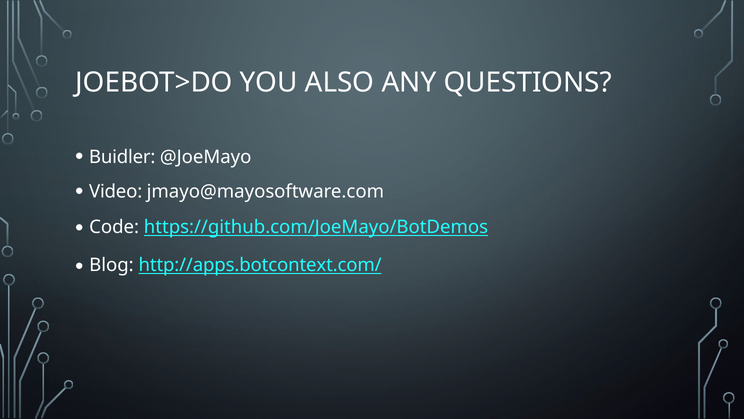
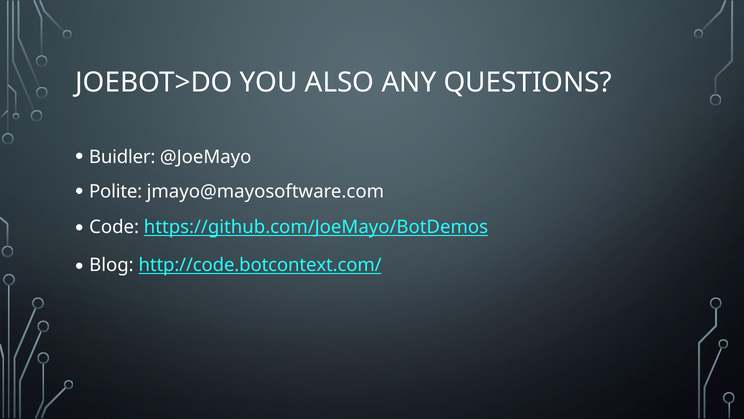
Video: Video -> Polite
http://apps.botcontext.com/: http://apps.botcontext.com/ -> http://code.botcontext.com/
